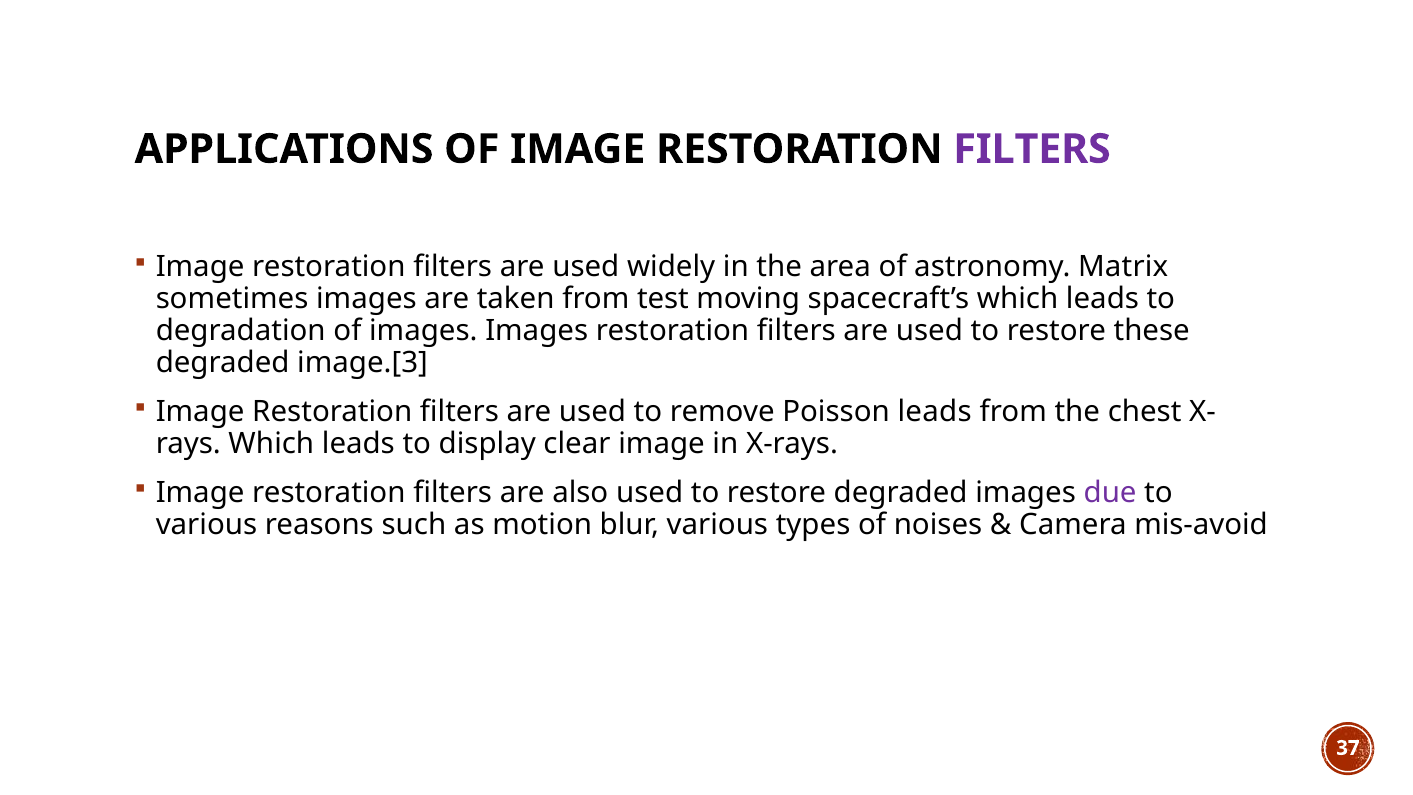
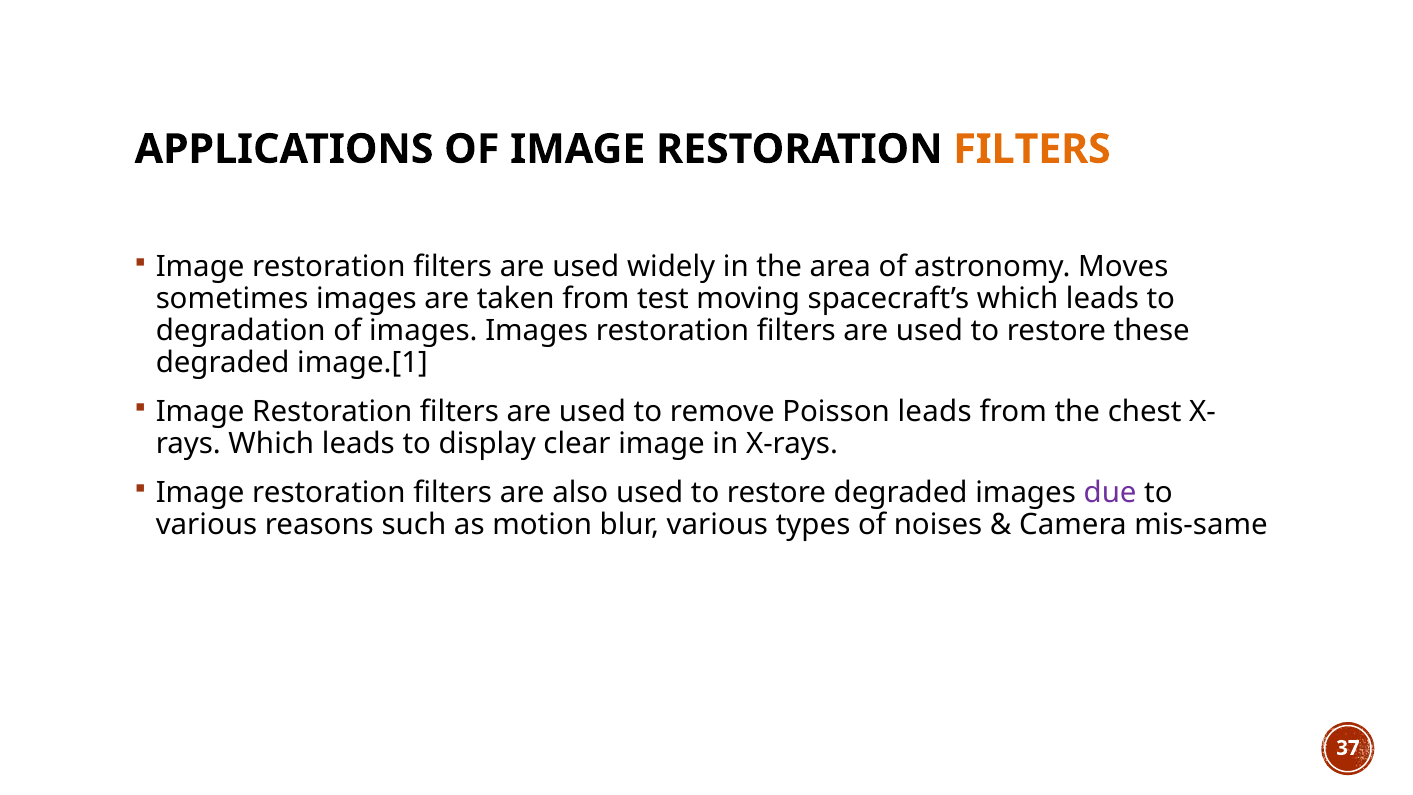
FILTERS at (1032, 149) colour: purple -> orange
Matrix: Matrix -> Moves
image.[3: image.[3 -> image.[1
mis-avoid: mis-avoid -> mis-same
